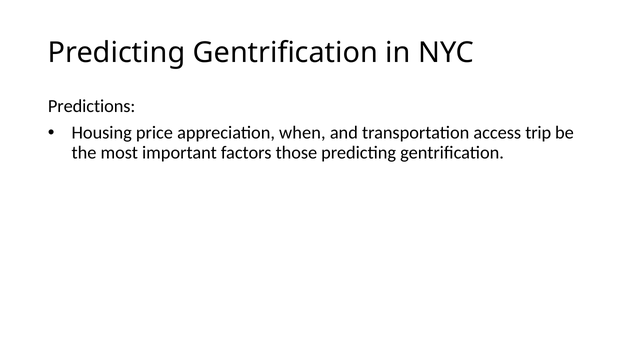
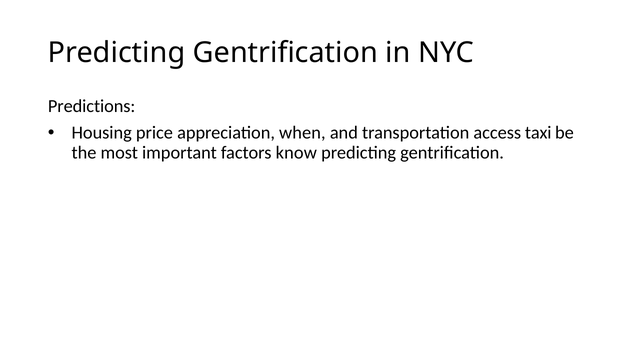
trip: trip -> taxi
those: those -> know
